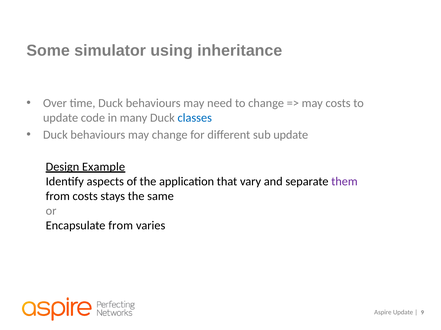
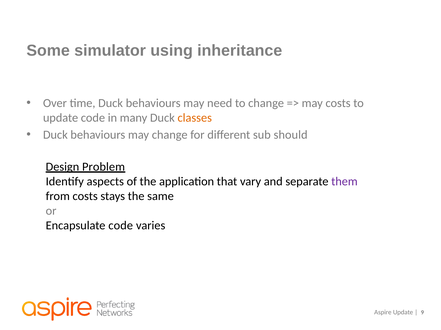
classes colour: blue -> orange
sub update: update -> should
Example: Example -> Problem
Encapsulate from: from -> code
